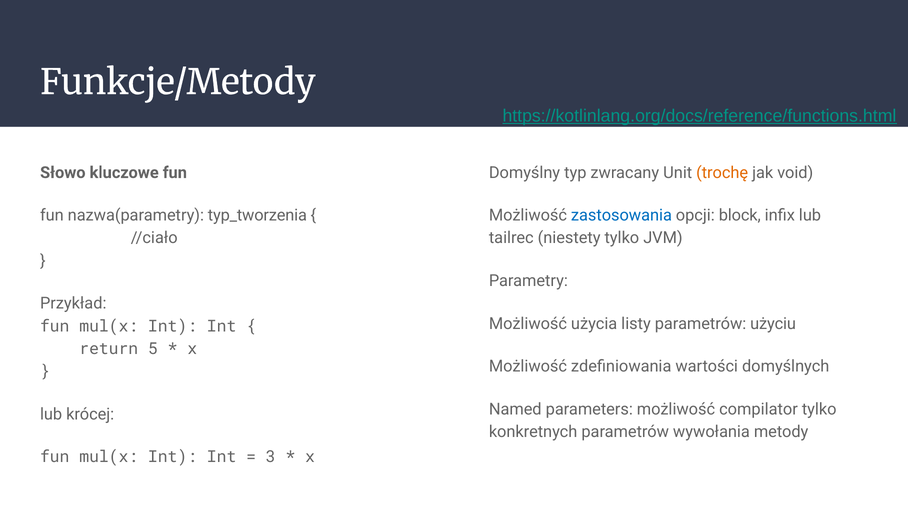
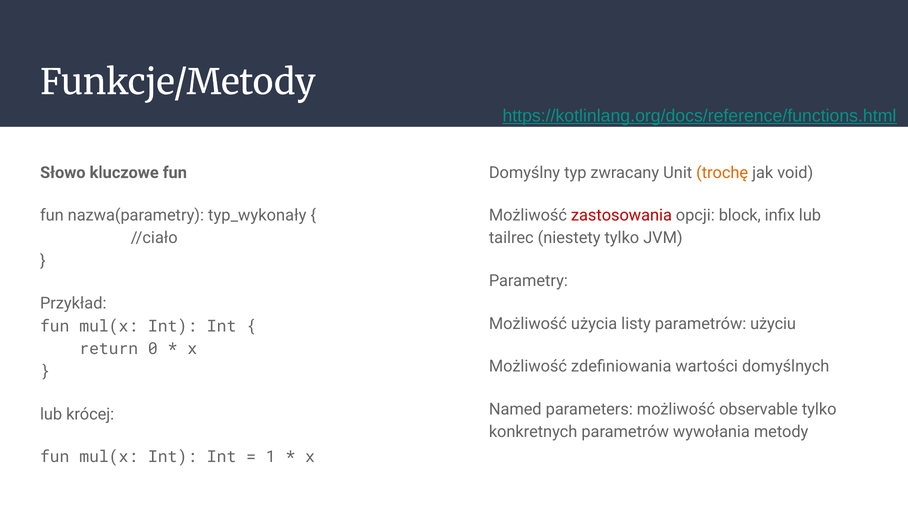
typ_tworzenia: typ_tworzenia -> typ_wykonały
zastosowania colour: blue -> red
5: 5 -> 0
compilator: compilator -> observable
3: 3 -> 1
